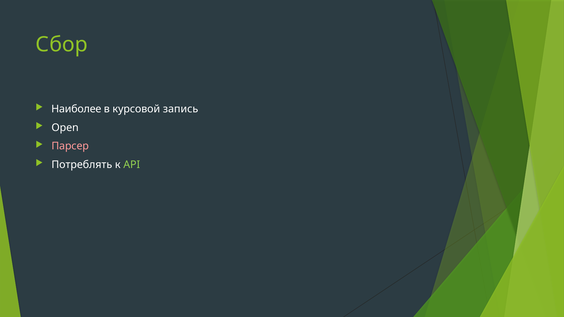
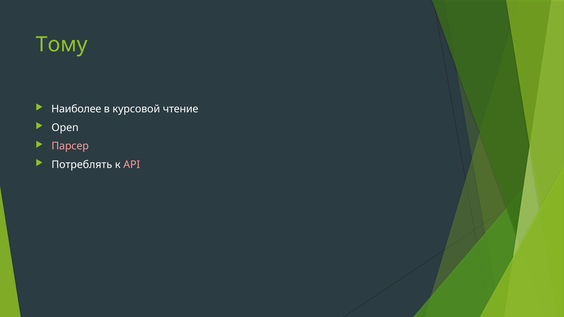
Сбор: Сбор -> Тому
запись: запись -> чтение
API colour: light green -> pink
